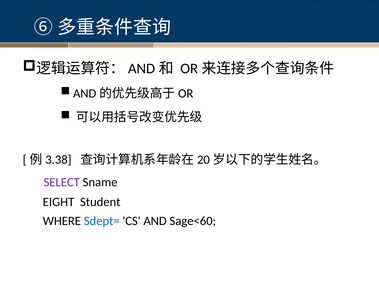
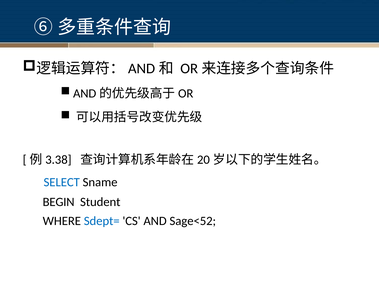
SELECT colour: purple -> blue
EIGHT: EIGHT -> BEGIN
Sage<60: Sage<60 -> Sage<52
